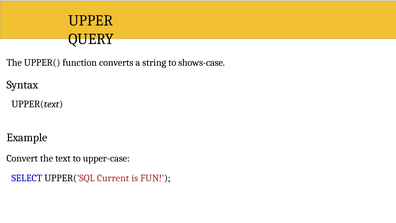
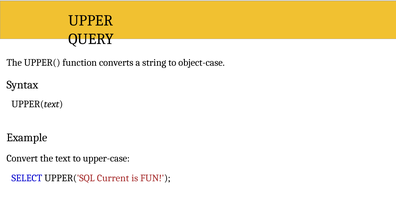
shows-case: shows-case -> object-case
